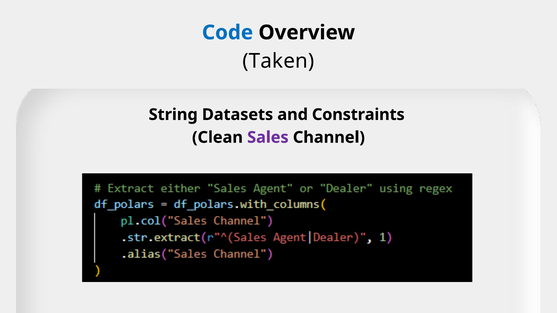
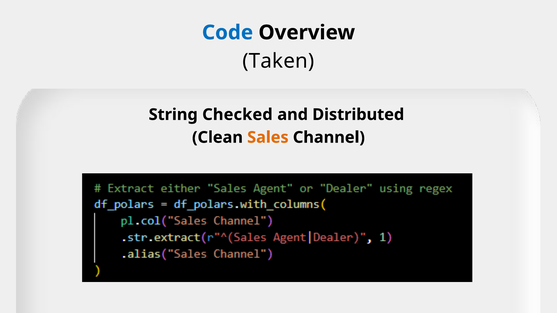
Datasets: Datasets -> Checked
Constraints: Constraints -> Distributed
Sales colour: purple -> orange
